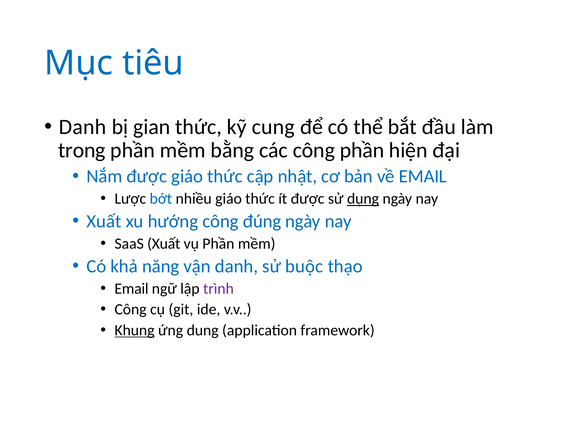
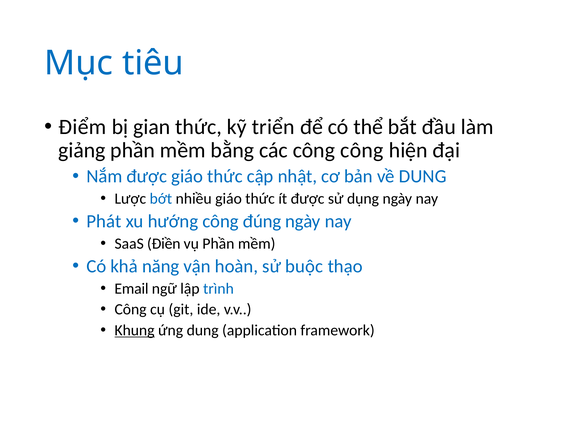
Danh at (82, 127): Danh -> Điểm
cung: cung -> triển
trong: trong -> giảng
công phần: phần -> công
về EMAIL: EMAIL -> DUNG
dụng underline: present -> none
Xuất at (104, 221): Xuất -> Phát
SaaS Xuất: Xuất -> Điền
vận danh: danh -> hoàn
trình colour: purple -> blue
